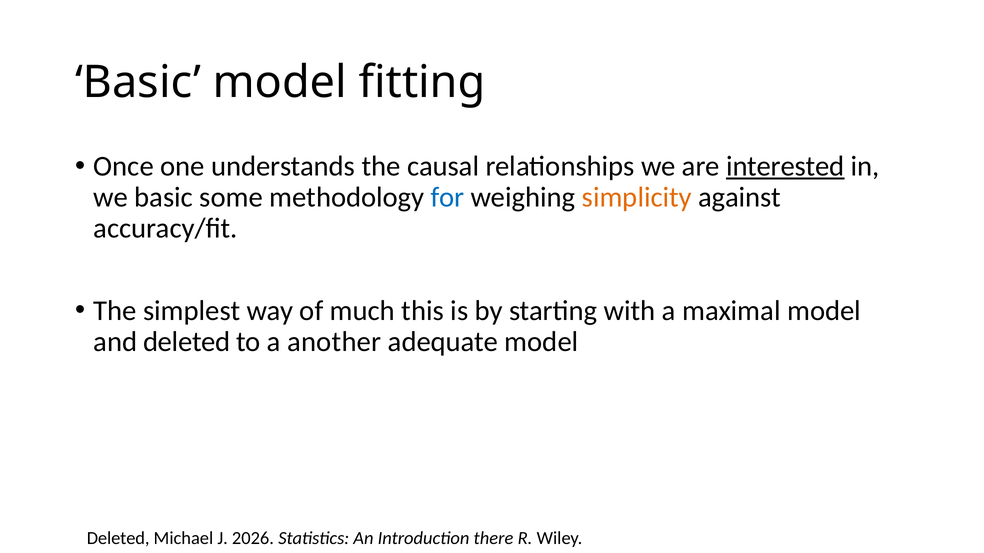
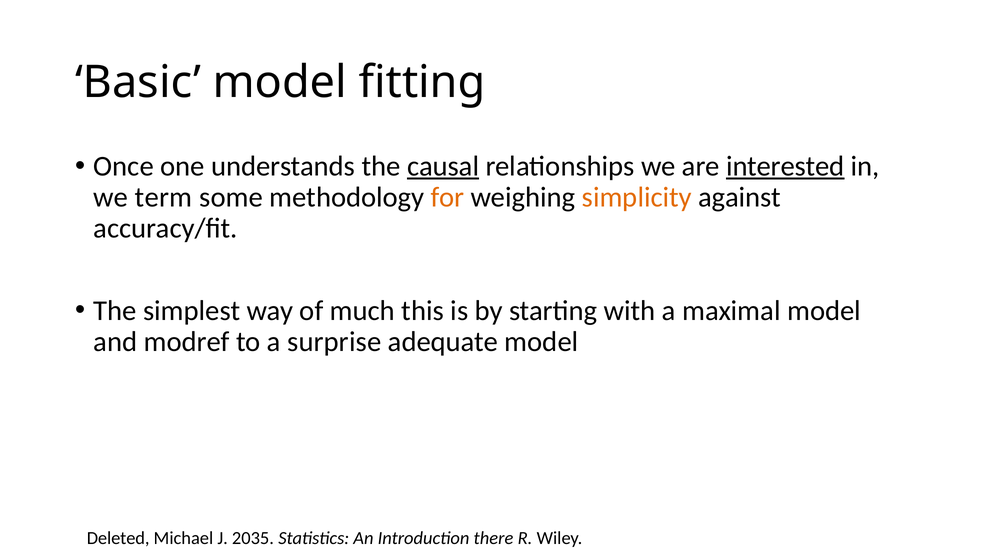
causal underline: none -> present
we basic: basic -> term
for colour: blue -> orange
and deleted: deleted -> modref
another: another -> surprise
2026: 2026 -> 2035
